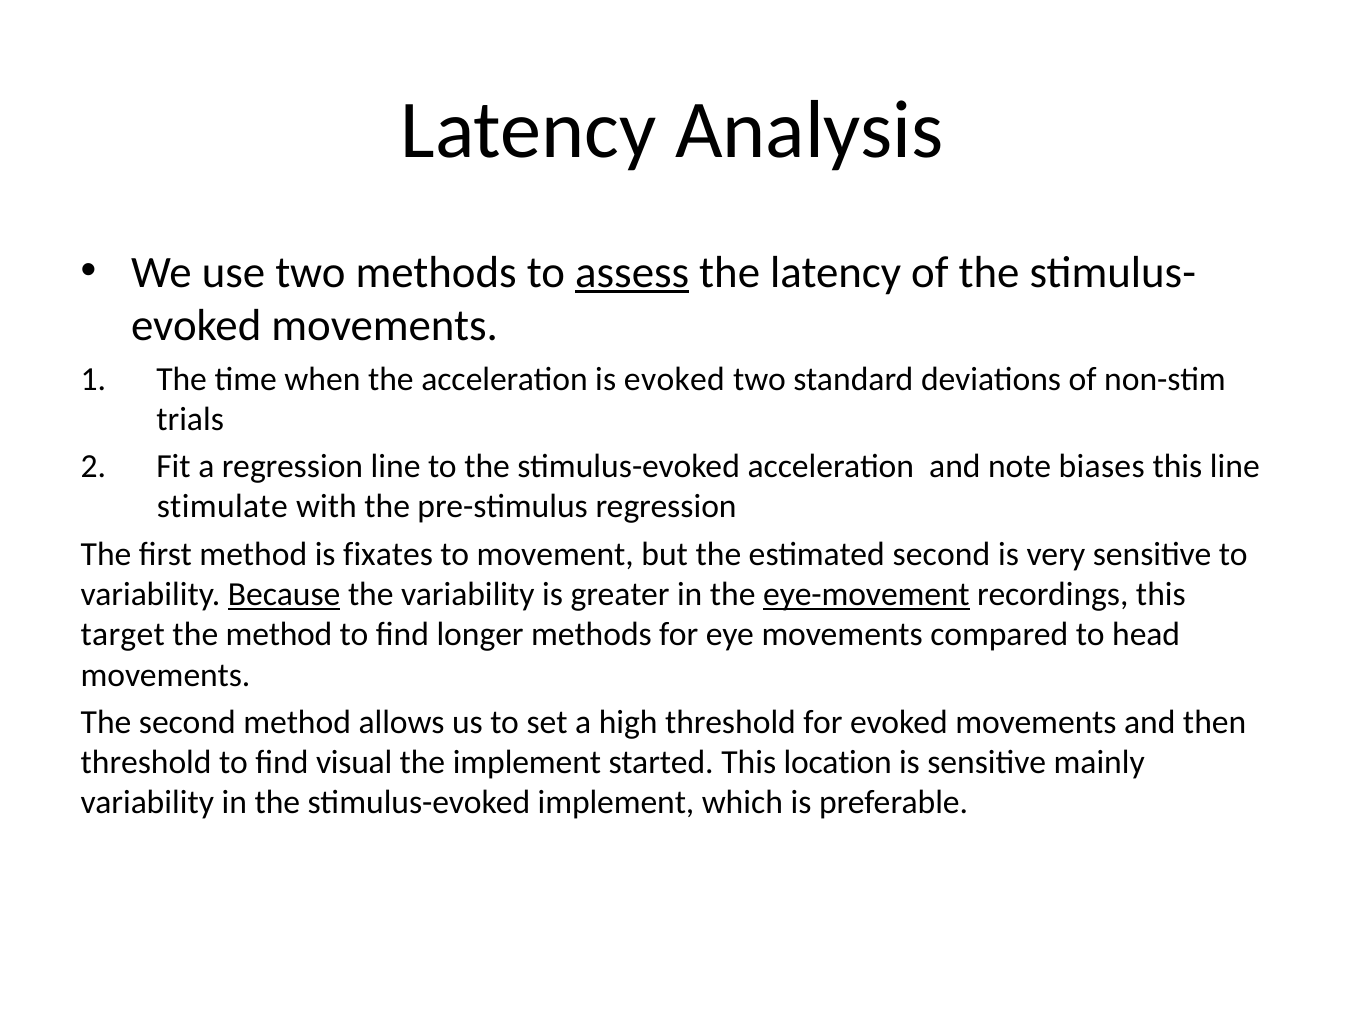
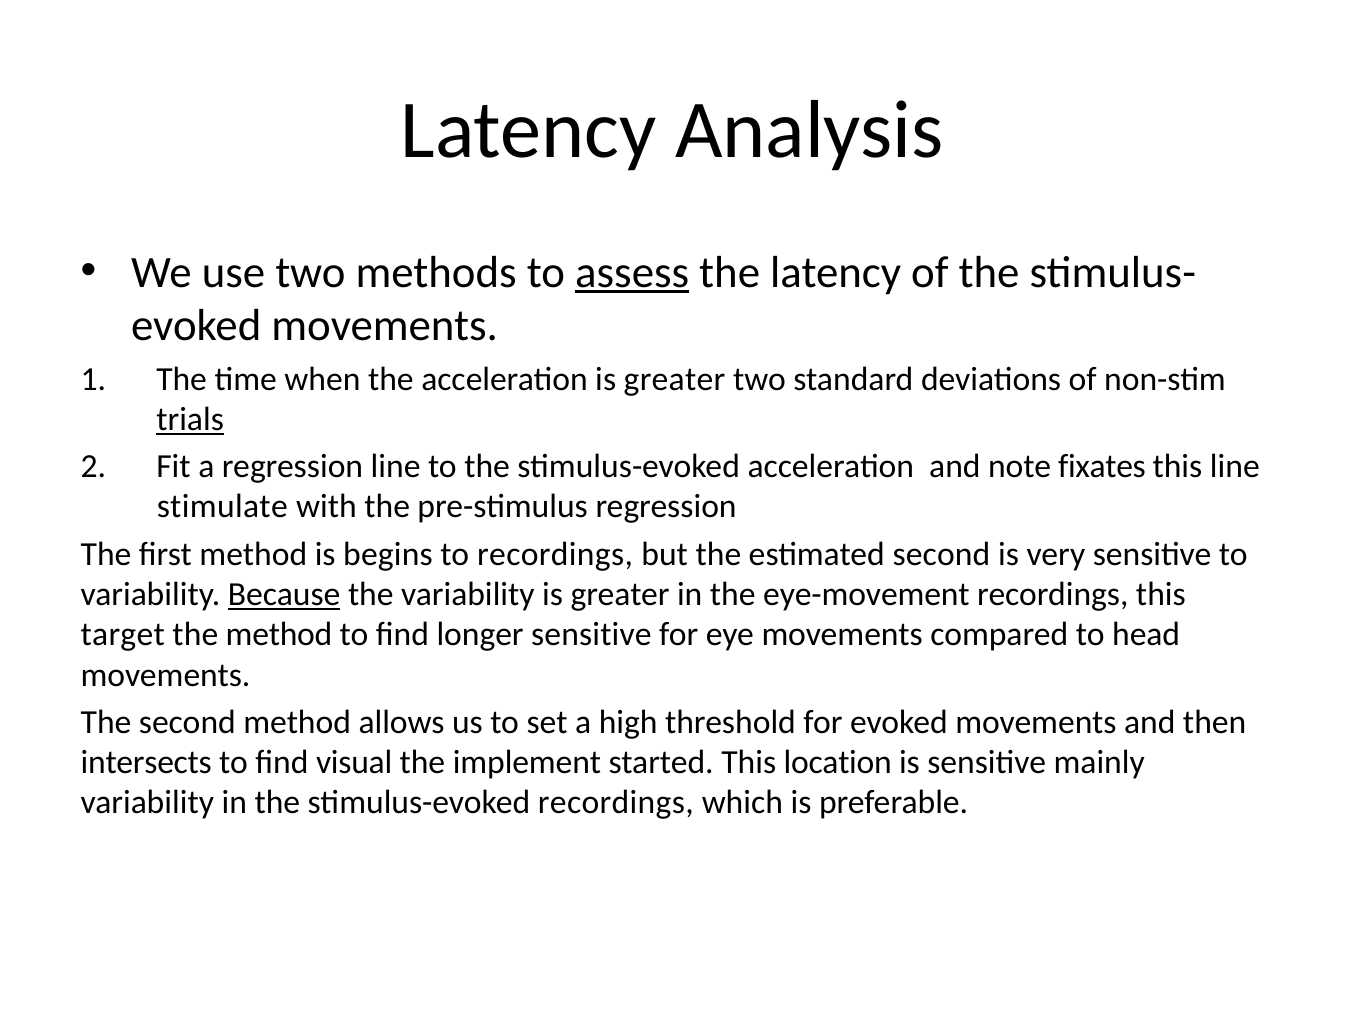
acceleration is evoked: evoked -> greater
trials underline: none -> present
biases: biases -> fixates
fixates: fixates -> begins
to movement: movement -> recordings
eye-movement underline: present -> none
longer methods: methods -> sensitive
threshold at (146, 762): threshold -> intersects
stimulus-evoked implement: implement -> recordings
